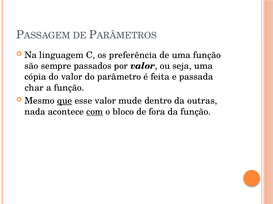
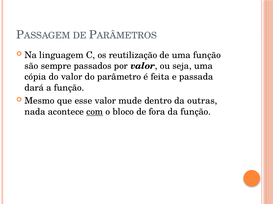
preferência: preferência -> reutilização
char: char -> dará
que underline: present -> none
